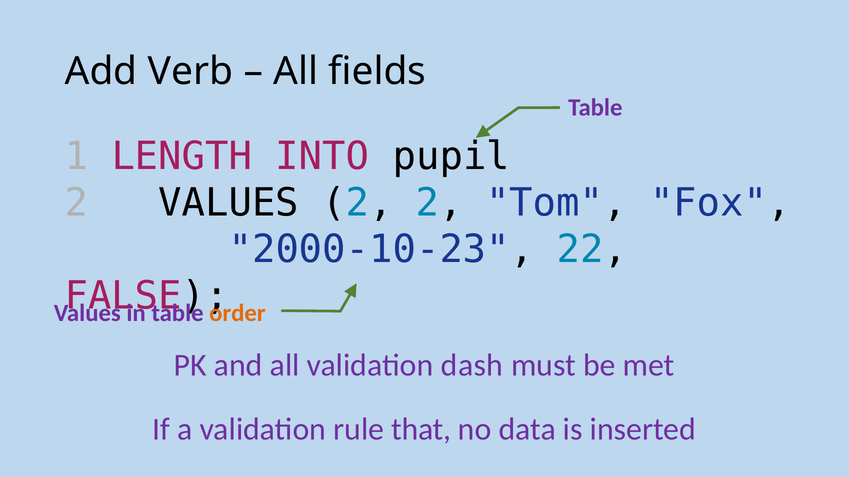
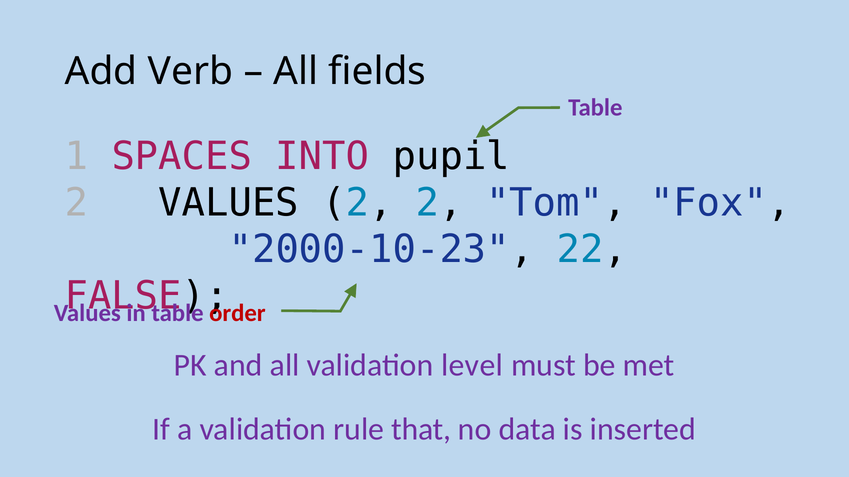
LENGTH: LENGTH -> SPACES
order colour: orange -> red
dash: dash -> level
